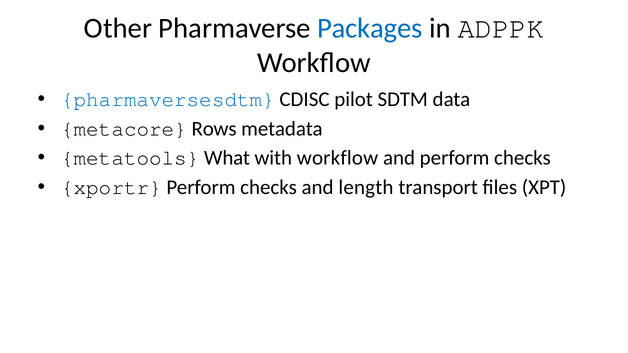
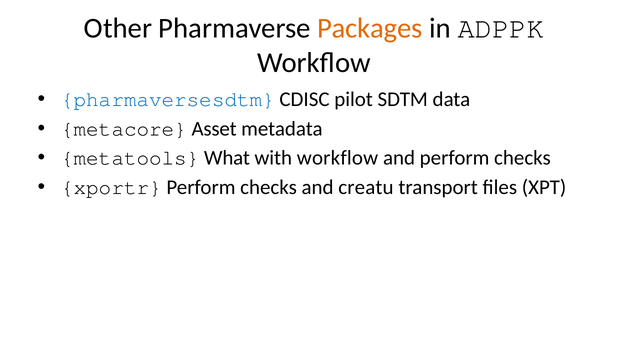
Packages colour: blue -> orange
Rows: Rows -> Asset
length: length -> creatu
